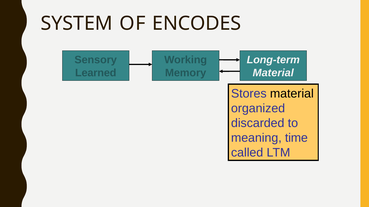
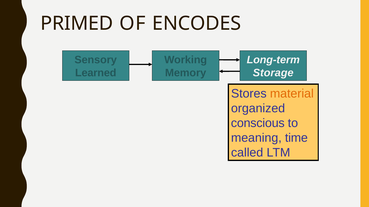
SYSTEM: SYSTEM -> PRIMED
Material at (273, 73): Material -> Storage
material at (292, 94) colour: black -> orange
discarded: discarded -> conscious
